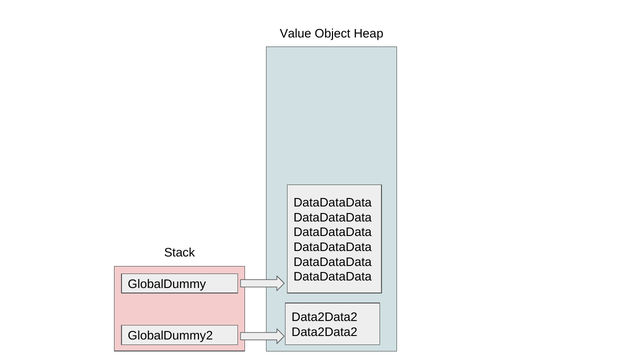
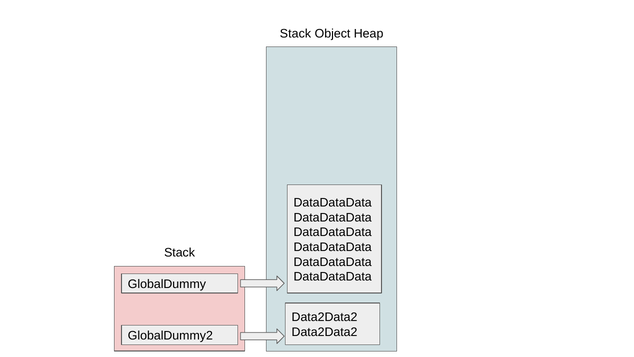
Value at (296, 33): Value -> Stack
